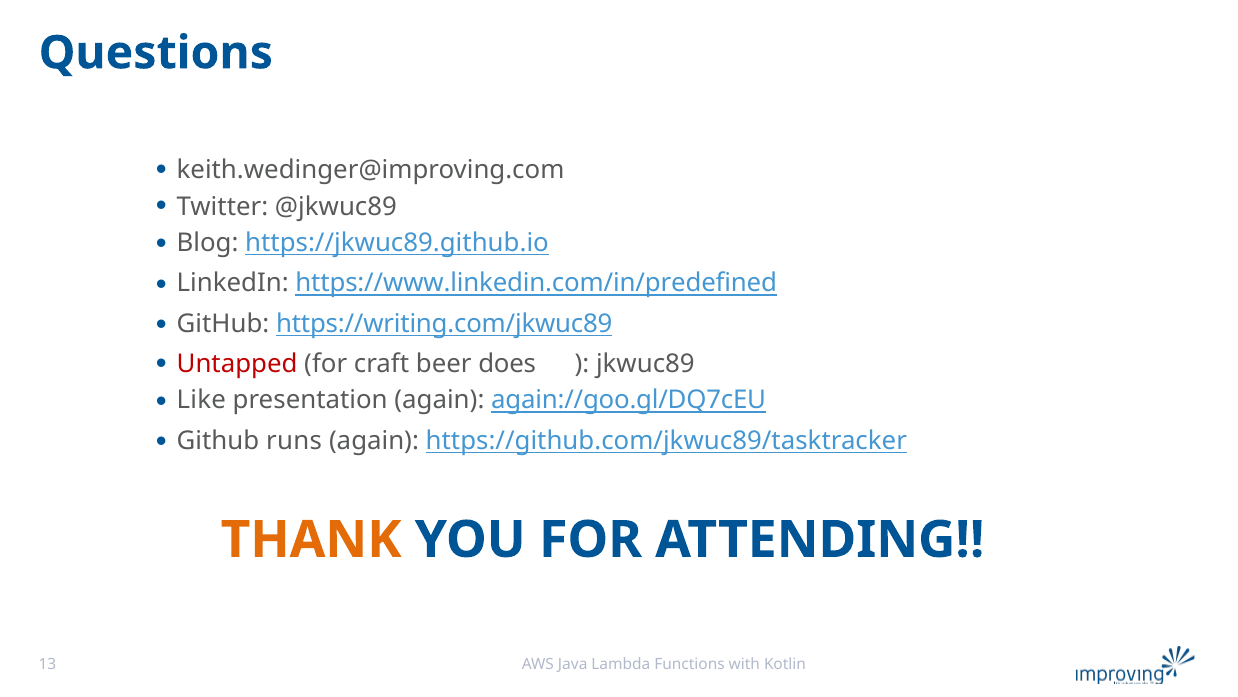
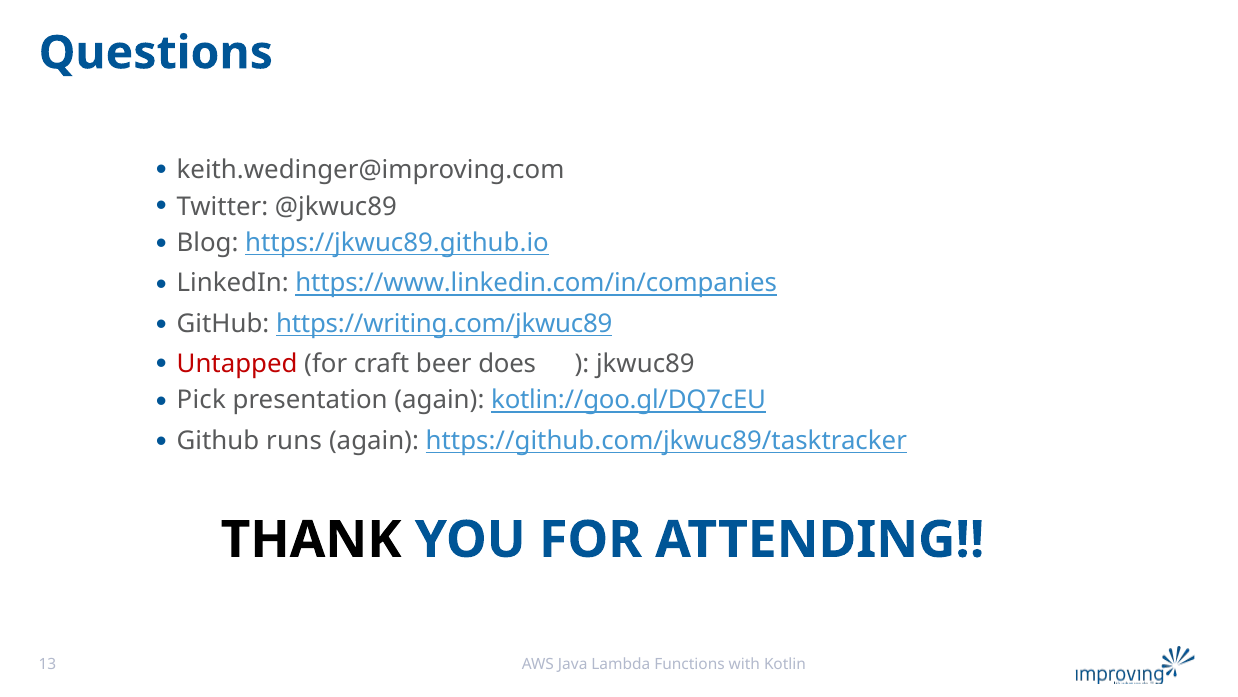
https://www.linkedin.com/in/predefined: https://www.linkedin.com/in/predefined -> https://www.linkedin.com/in/companies
Like: Like -> Pick
again://goo.gl/DQ7cEU: again://goo.gl/DQ7cEU -> kotlin://goo.gl/DQ7cEU
THANK colour: orange -> black
